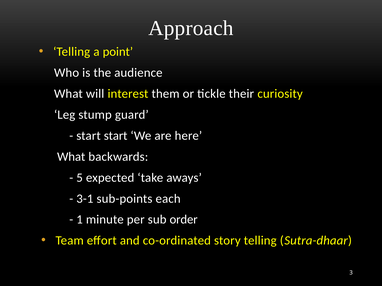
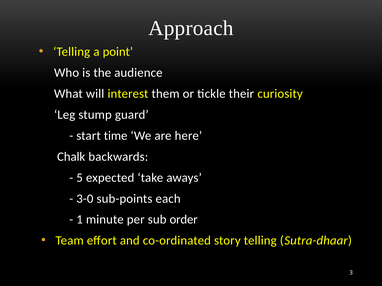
start start: start -> time
What at (71, 157): What -> Chalk
3-1: 3-1 -> 3-0
